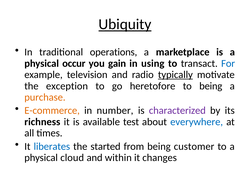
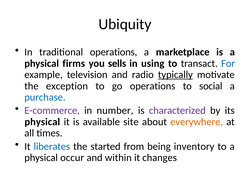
Ubiquity underline: present -> none
occur: occur -> firms
gain: gain -> sells
go heretofore: heretofore -> operations
to being: being -> social
purchase colour: orange -> blue
E-commerce colour: orange -> purple
richness at (42, 121): richness -> physical
test: test -> site
everywhere colour: blue -> orange
customer: customer -> inventory
cloud: cloud -> occur
